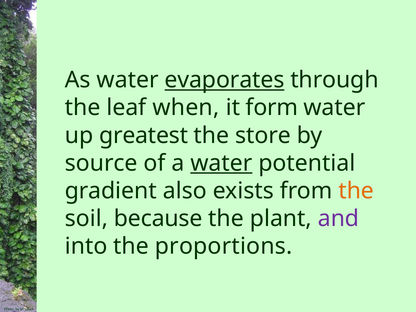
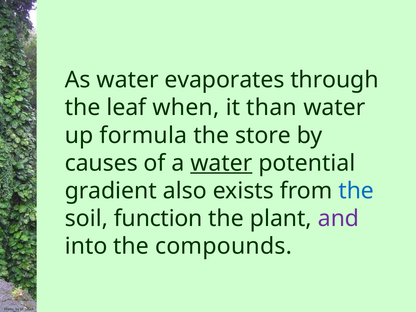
evaporates underline: present -> none
form: form -> than
greatest: greatest -> formula
source: source -> causes
the at (356, 191) colour: orange -> blue
because: because -> function
proportions: proportions -> compounds
